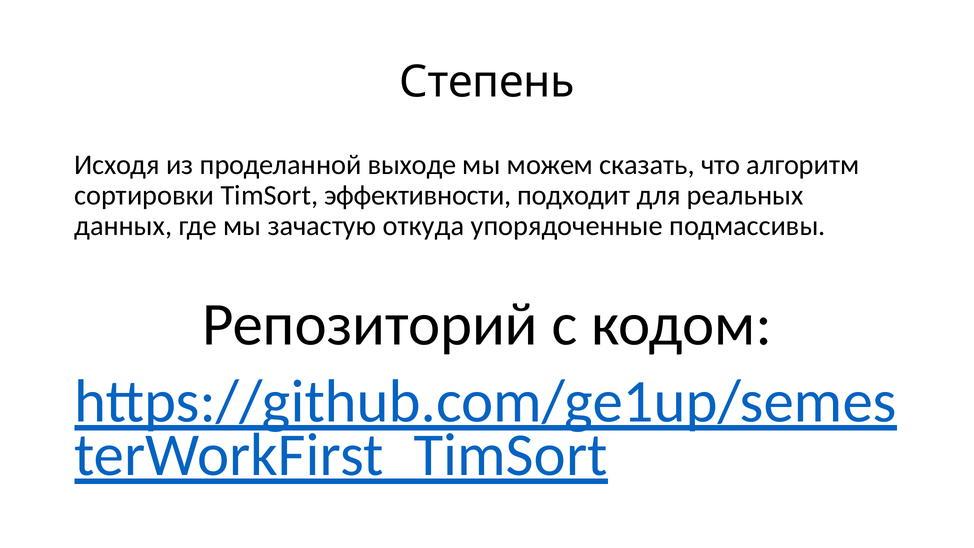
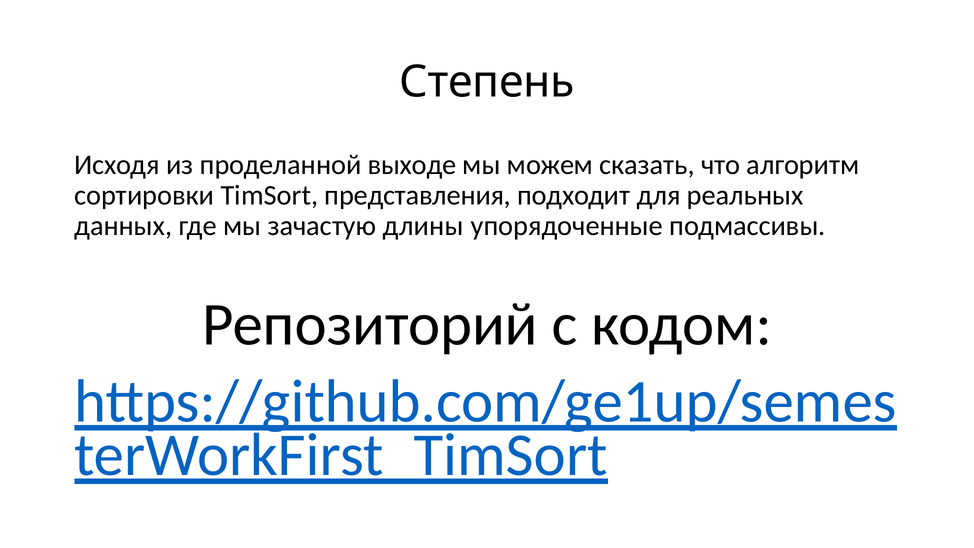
эффективности: эффективности -> представления
откуда: откуда -> длины
